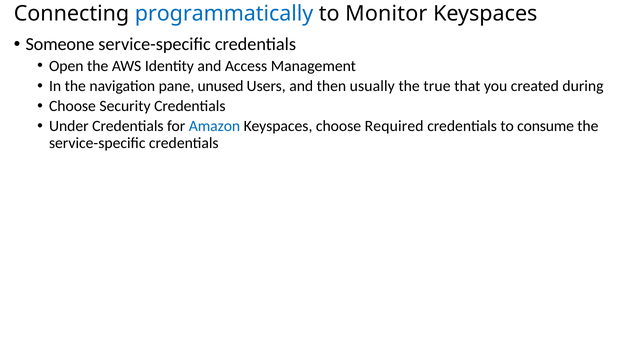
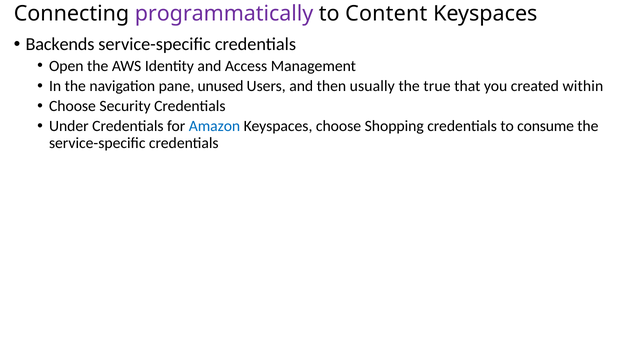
programmatically colour: blue -> purple
Monitor: Monitor -> Content
Someone: Someone -> Backends
during: during -> within
Required: Required -> Shopping
